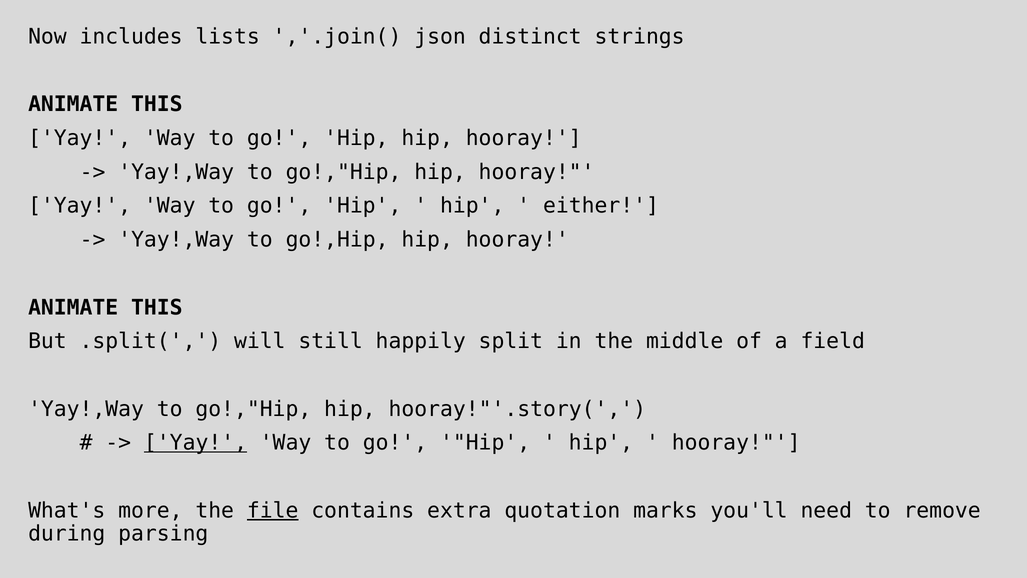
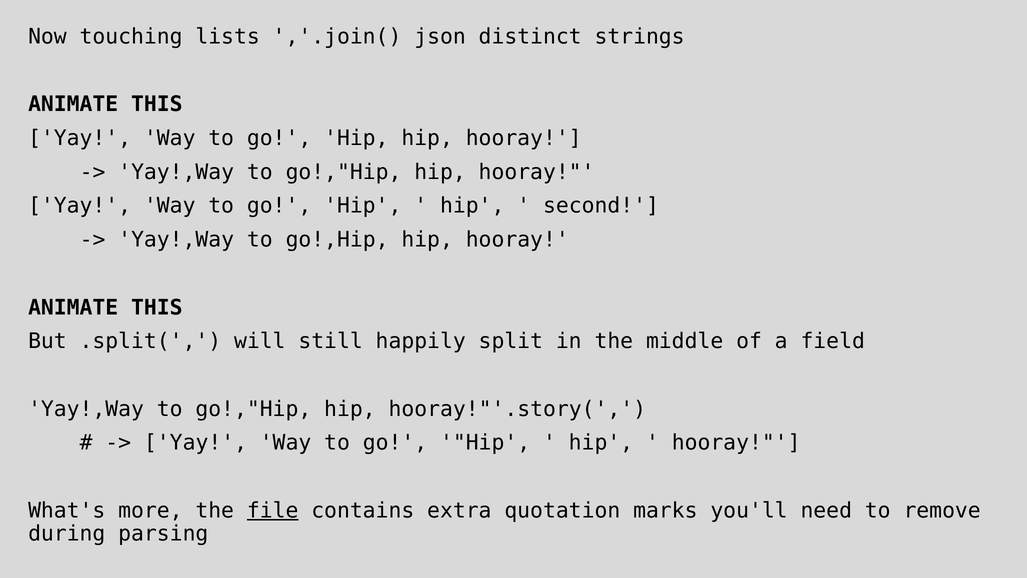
includes: includes -> touching
either: either -> second
Yay at (196, 443) underline: present -> none
